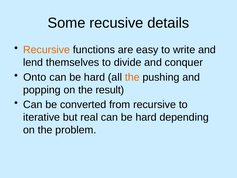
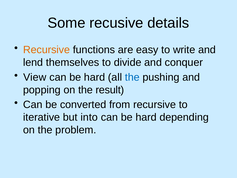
Onto: Onto -> View
the at (132, 77) colour: orange -> blue
real: real -> into
